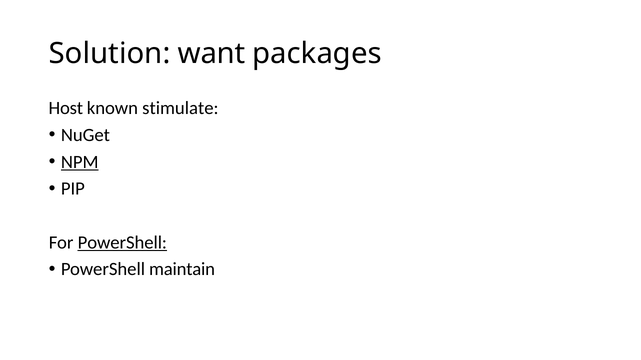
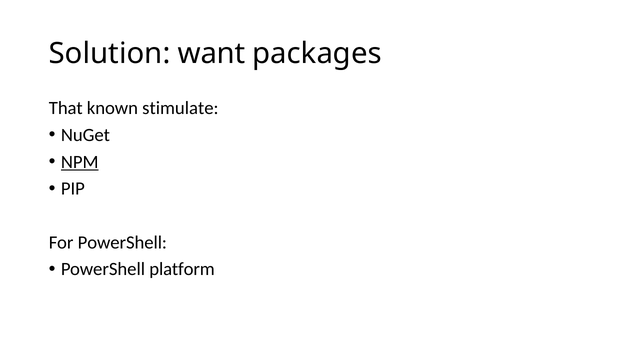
Host: Host -> That
PowerShell at (122, 243) underline: present -> none
maintain: maintain -> platform
